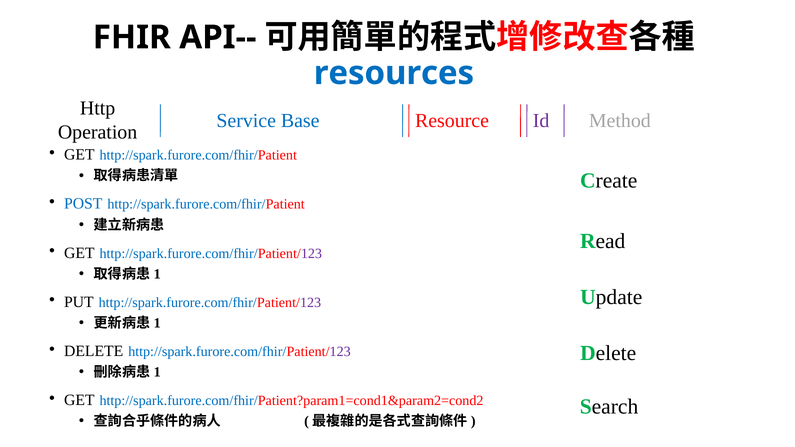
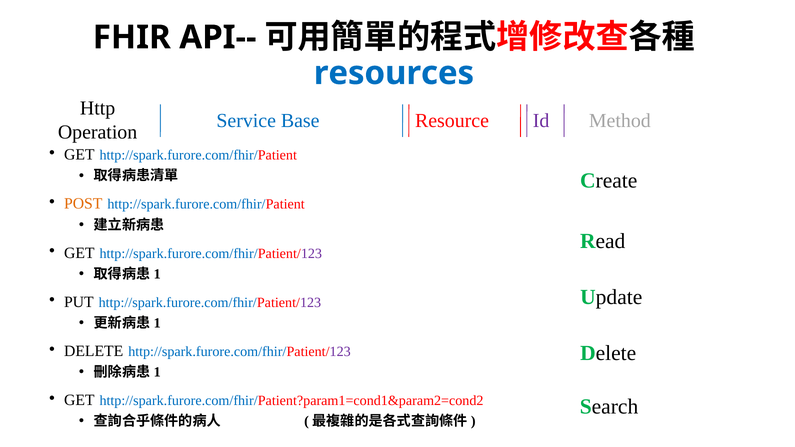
POST colour: blue -> orange
